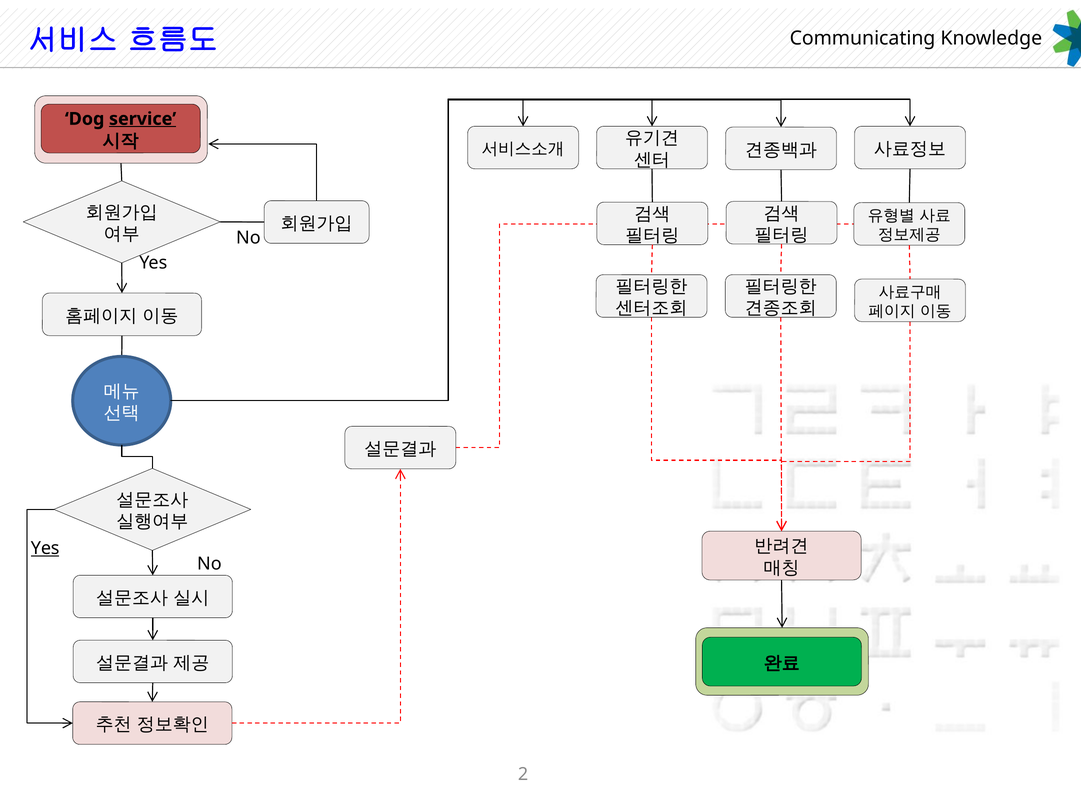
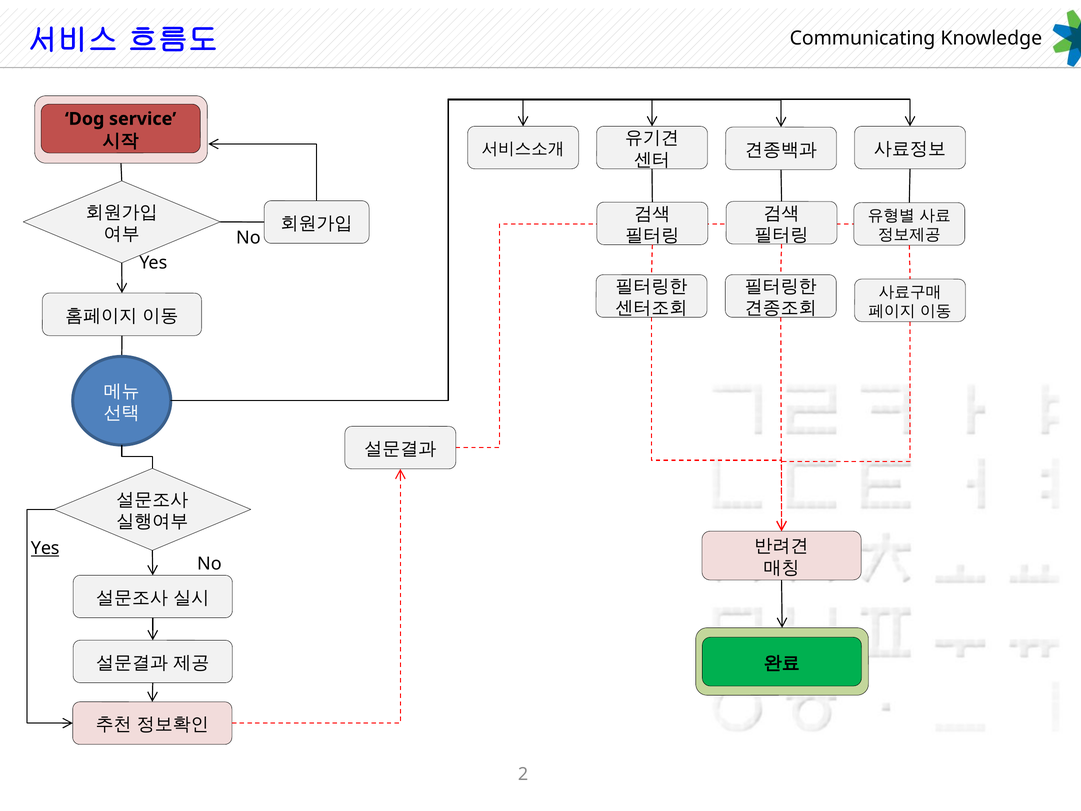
service underline: present -> none
